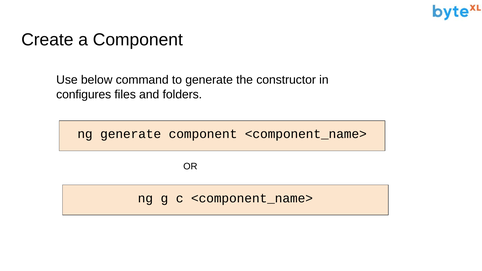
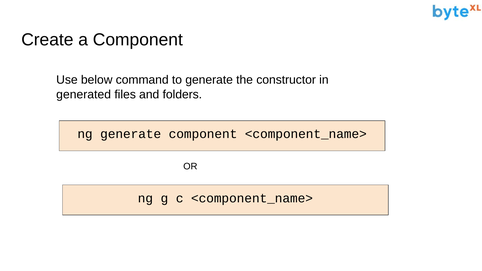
configures: configures -> generated
